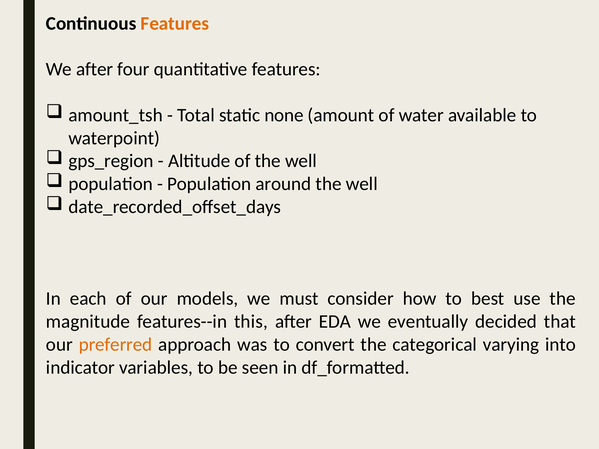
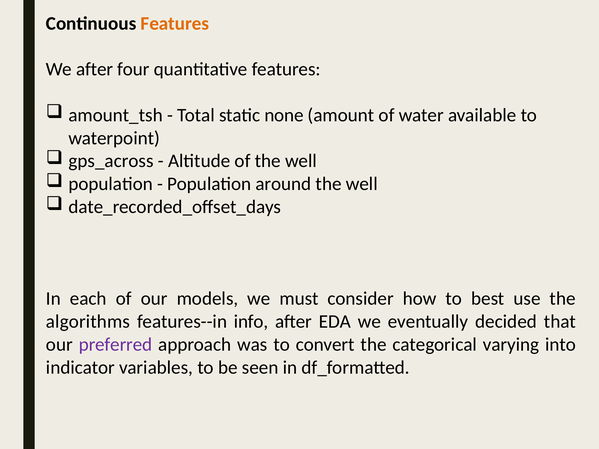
gps_region: gps_region -> gps_across
magnitude: magnitude -> algorithms
this: this -> info
preferred colour: orange -> purple
